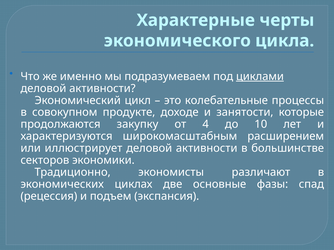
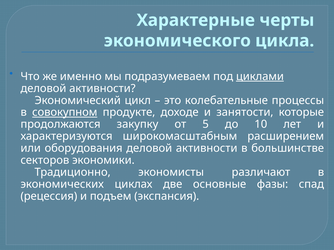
совокупном underline: none -> present
4: 4 -> 5
иллюстрирует: иллюстрирует -> оборудования
